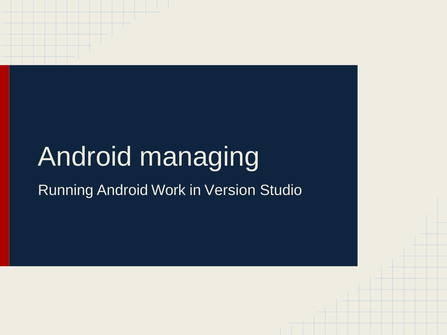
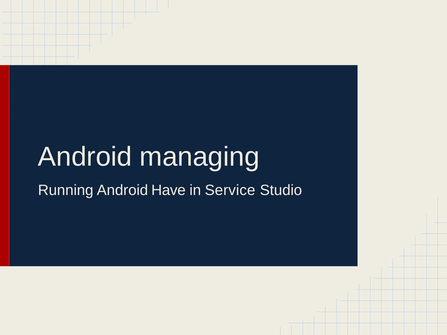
Work: Work -> Have
Version: Version -> Service
